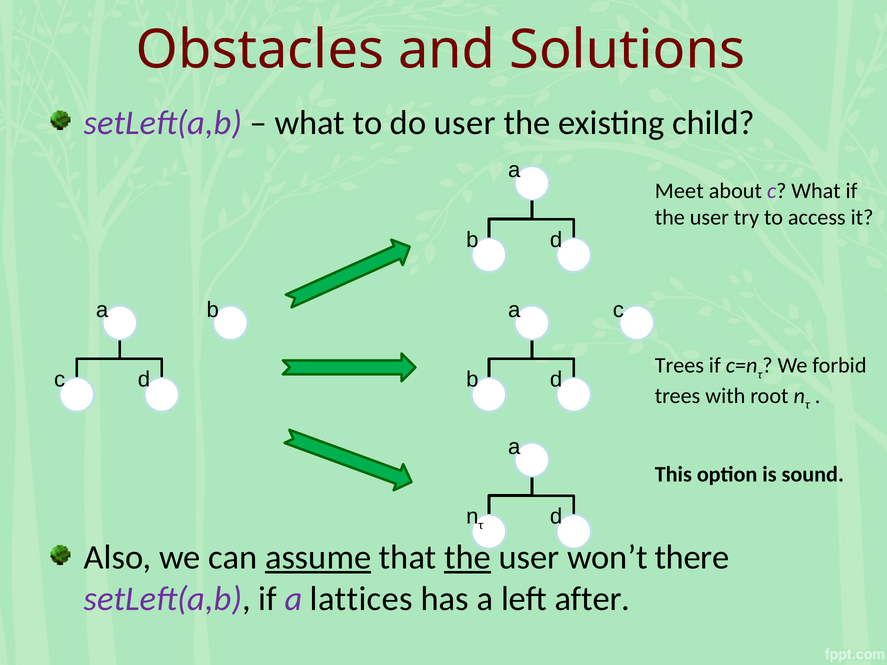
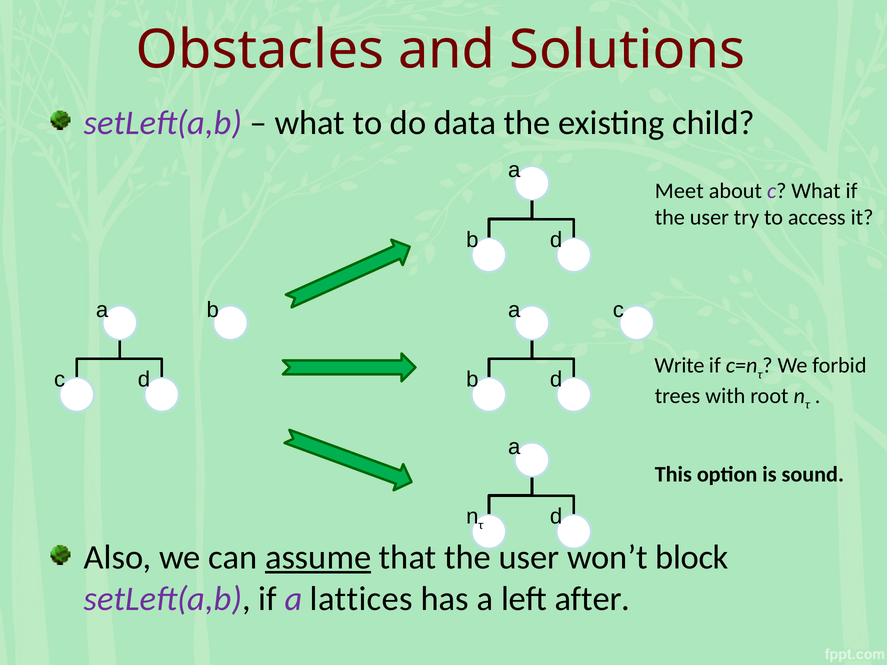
do user: user -> data
Trees at (679, 366): Trees -> Write
the at (467, 558) underline: present -> none
there: there -> block
